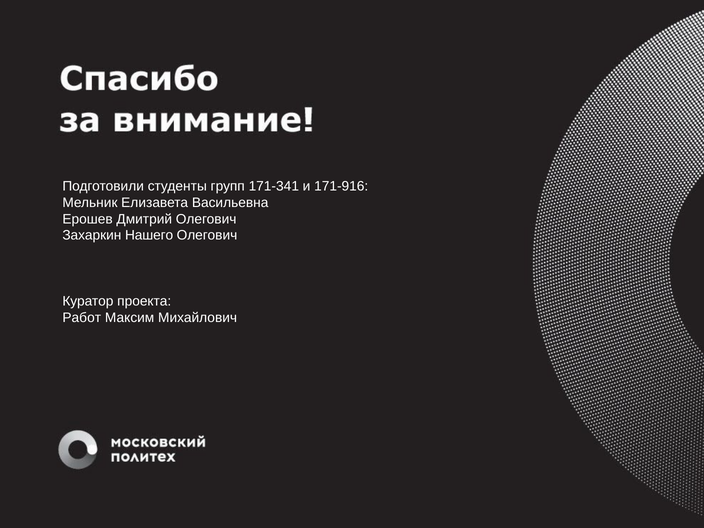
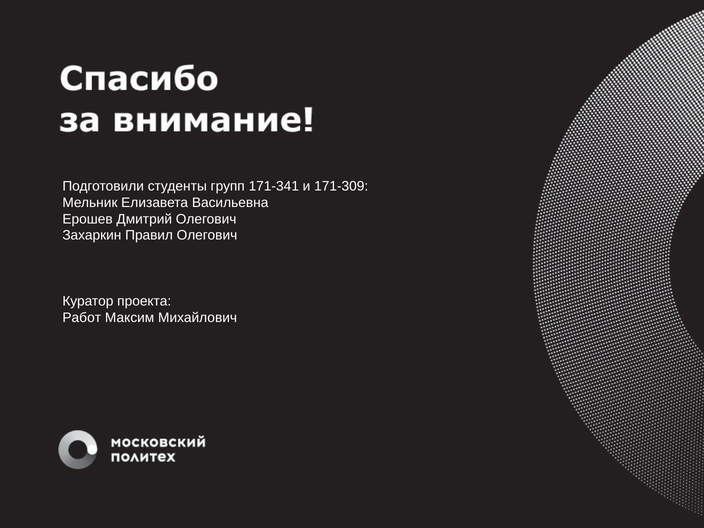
171-916: 171-916 -> 171-309
Нашего: Нашего -> Правил
